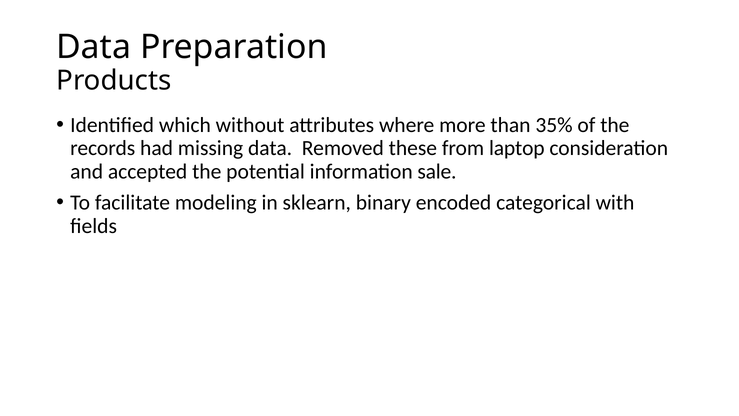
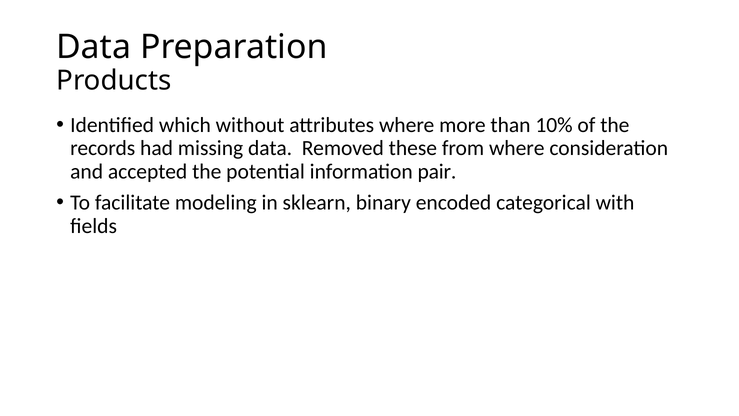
35%: 35% -> 10%
from laptop: laptop -> where
sale: sale -> pair
